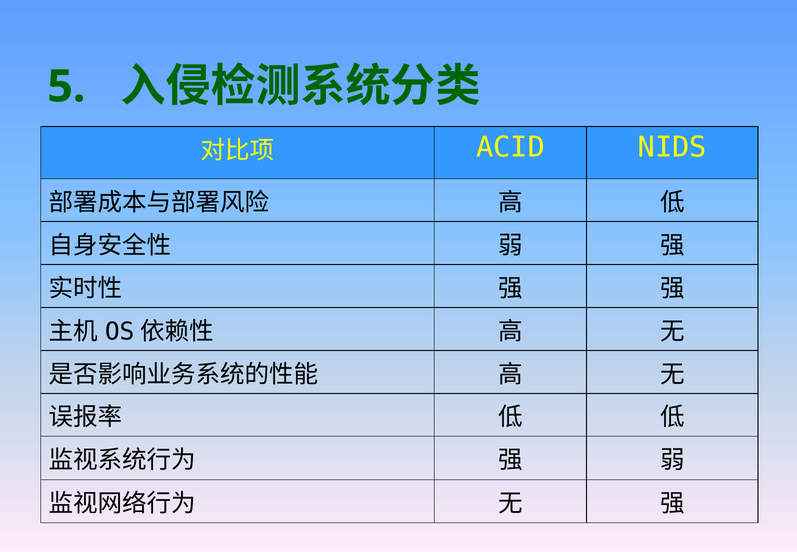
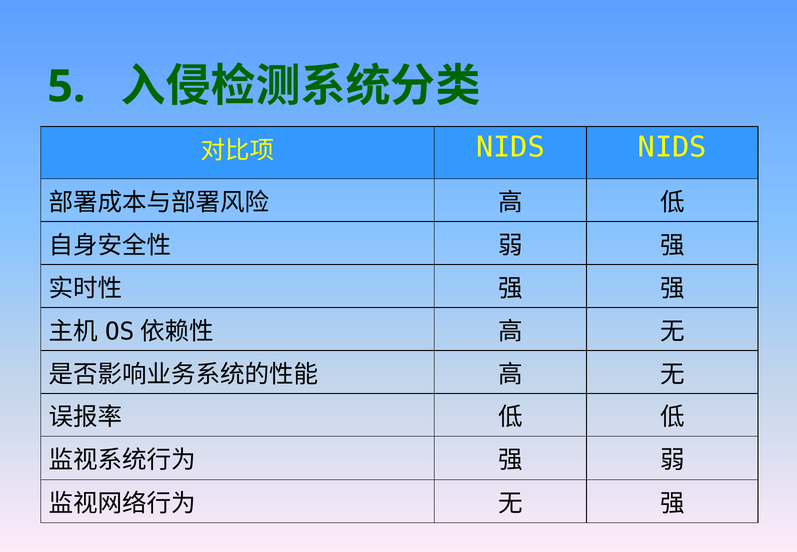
ACID at (510, 147): ACID -> NIDS
